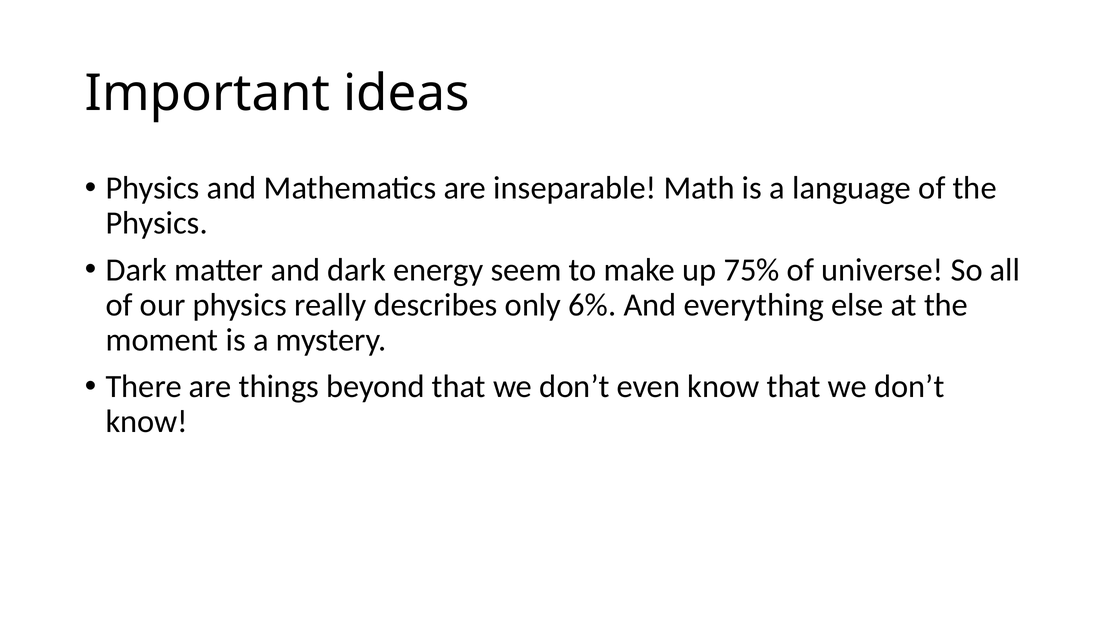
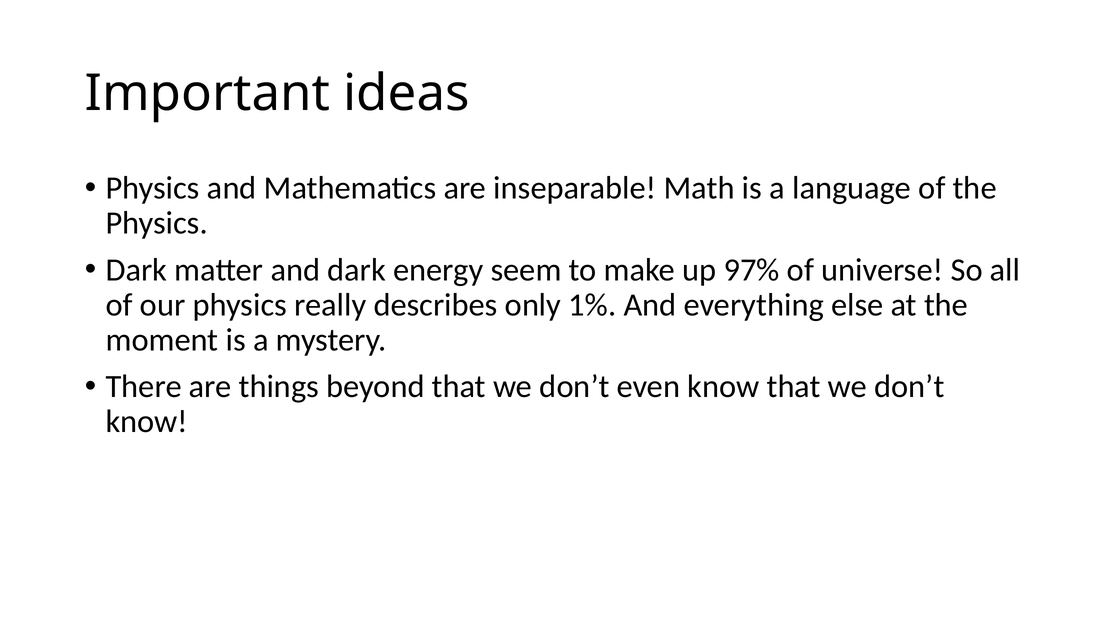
75%: 75% -> 97%
6%: 6% -> 1%
